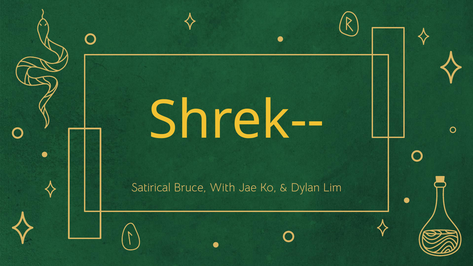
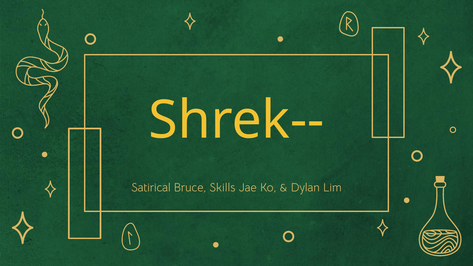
With: With -> Skills
